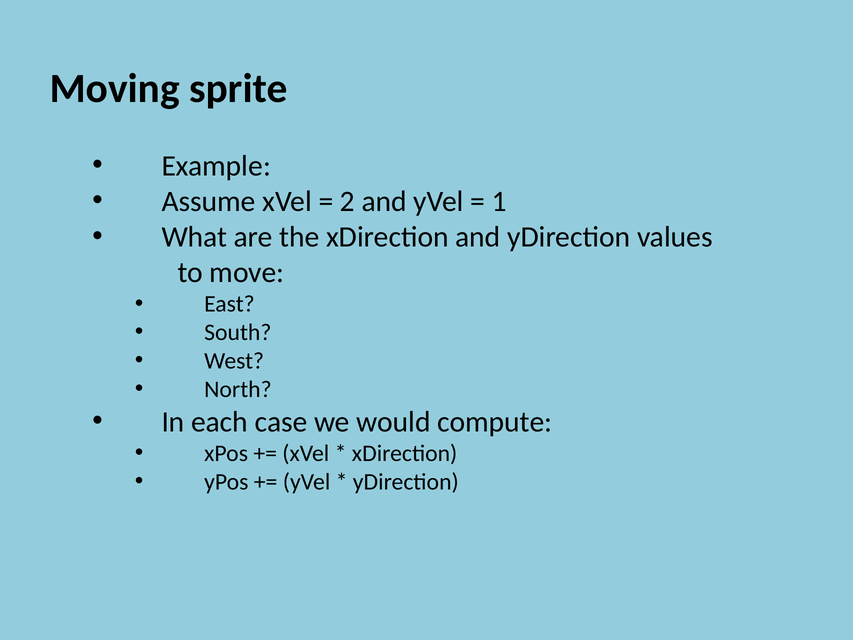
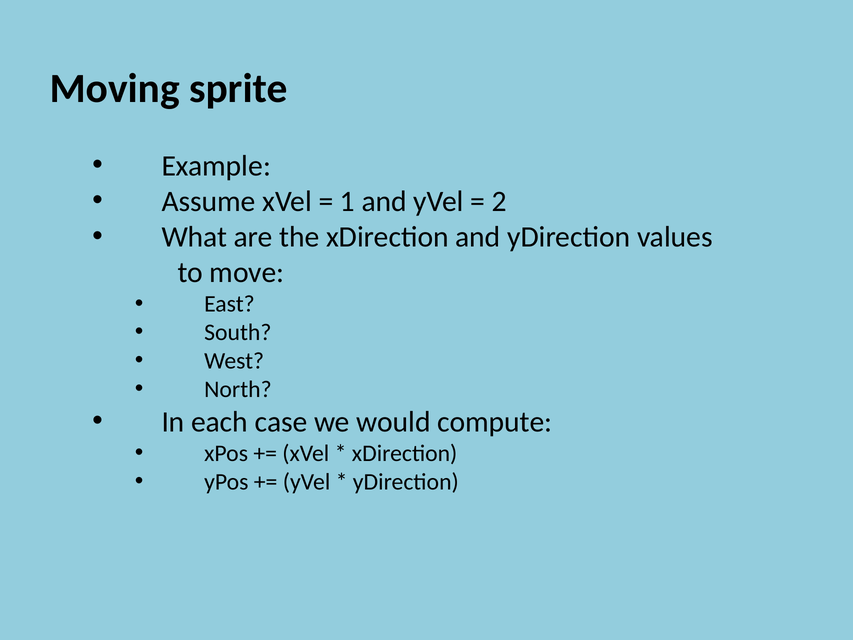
2: 2 -> 1
1: 1 -> 2
